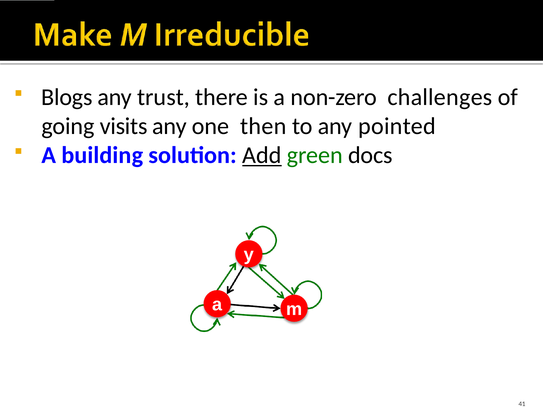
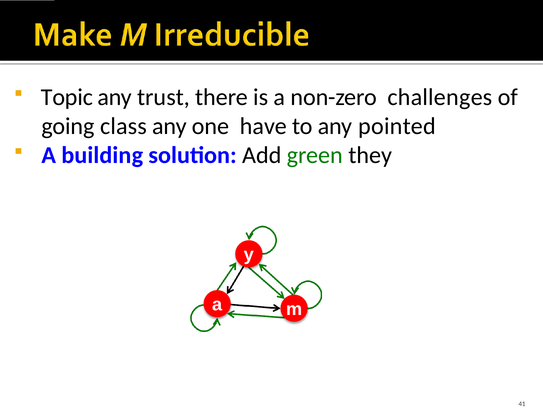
Blogs: Blogs -> Topic
visits: visits -> class
then: then -> have
Add underline: present -> none
docs: docs -> they
